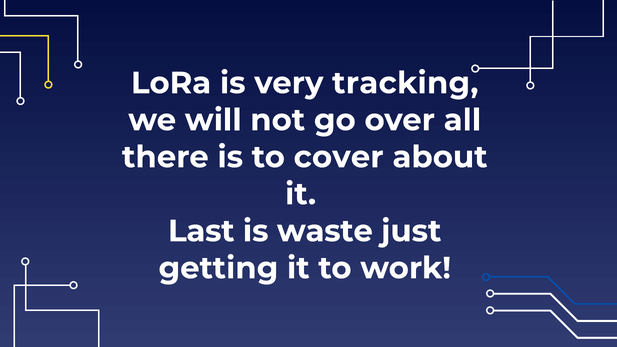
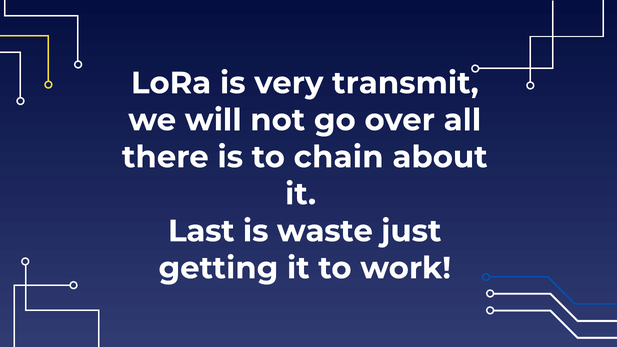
tracking: tracking -> transmit
cover: cover -> chain
